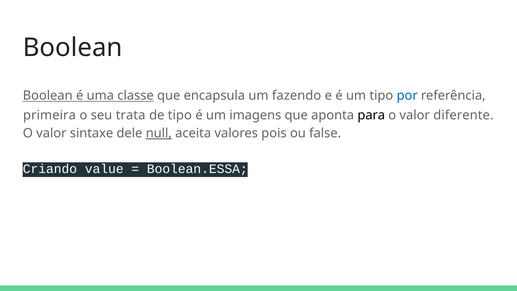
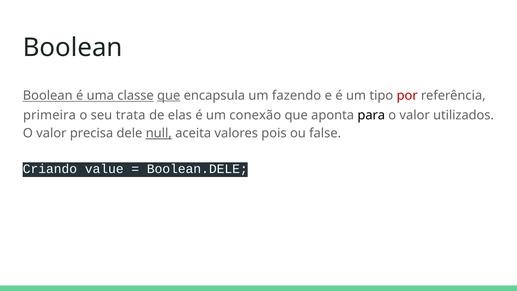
que at (169, 95) underline: none -> present
por colour: blue -> red
de tipo: tipo -> elas
imagens: imagens -> conexão
diferente: diferente -> utilizados
sintaxe: sintaxe -> precisa
Boolean.ESSA: Boolean.ESSA -> Boolean.DELE
